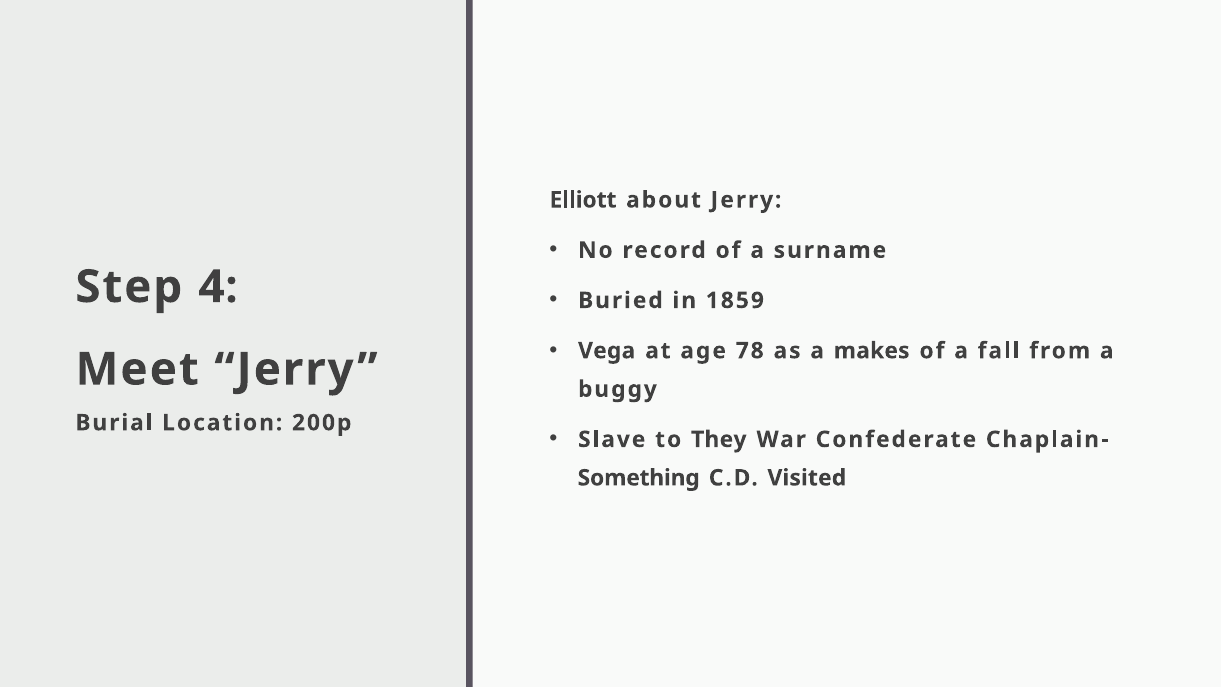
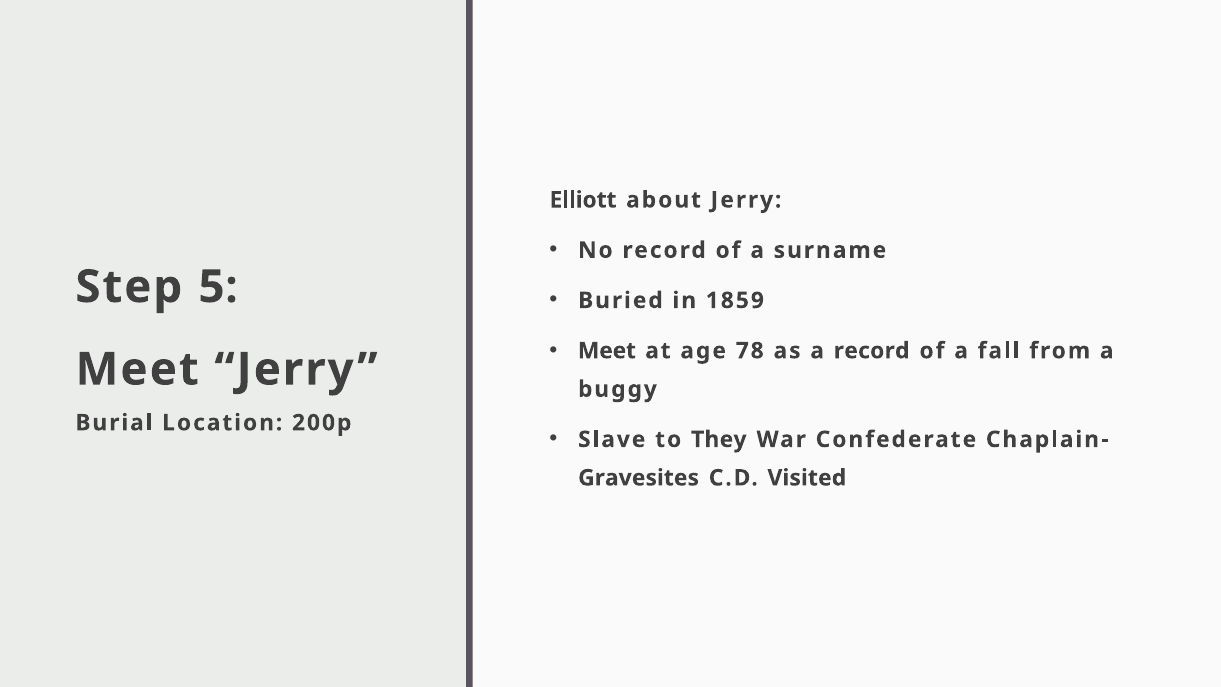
4: 4 -> 5
Vega at (607, 351): Vega -> Meet
a makes: makes -> record
Something: Something -> Gravesites
